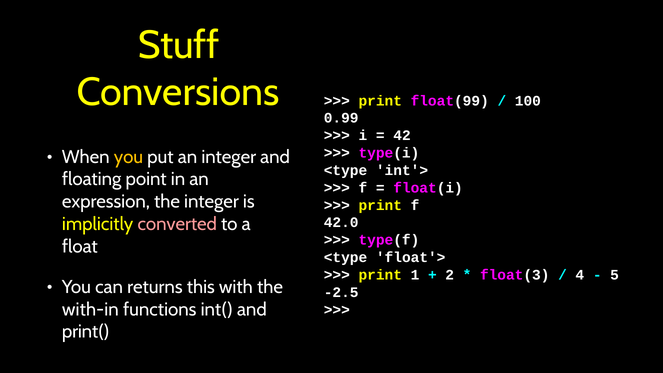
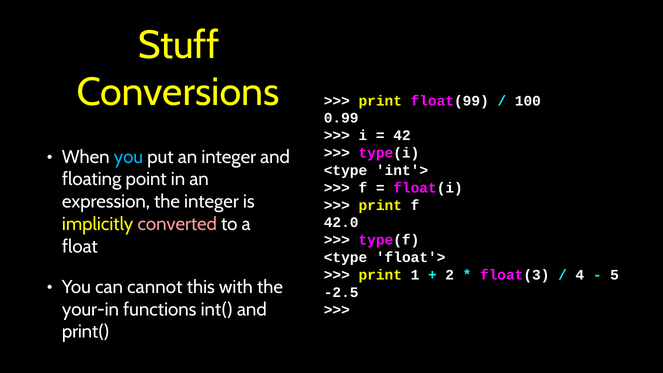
you at (128, 157) colour: yellow -> light blue
returns: returns -> cannot
with-in: with-in -> your-in
